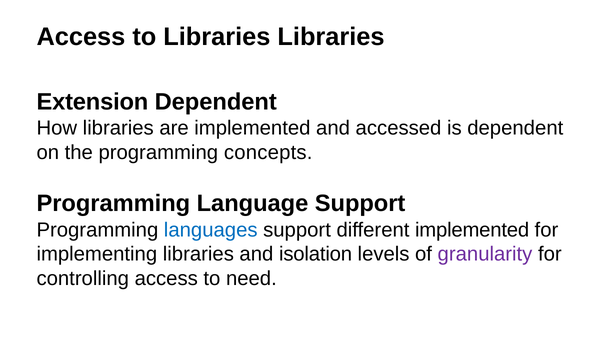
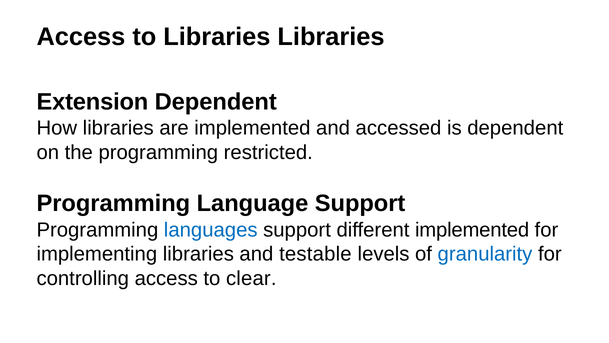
concepts: concepts -> restricted
isolation: isolation -> testable
granularity colour: purple -> blue
need: need -> clear
